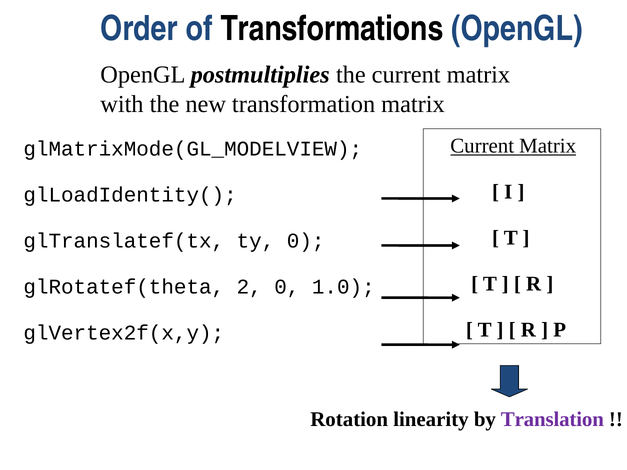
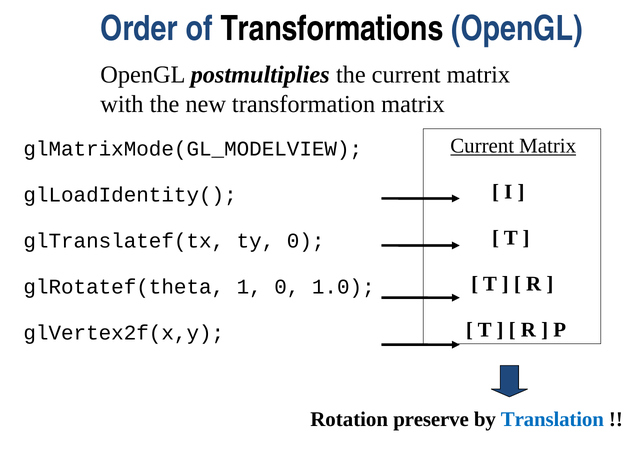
2: 2 -> 1
linearity: linearity -> preserve
Translation colour: purple -> blue
